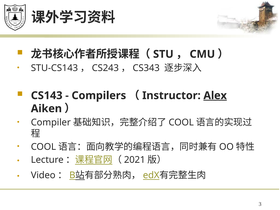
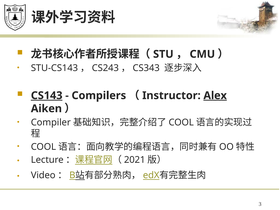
CS143 underline: none -> present
